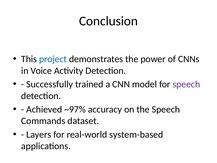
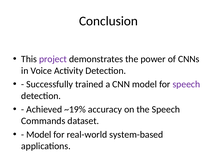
project colour: blue -> purple
~97%: ~97% -> ~19%
Layers at (39, 134): Layers -> Model
